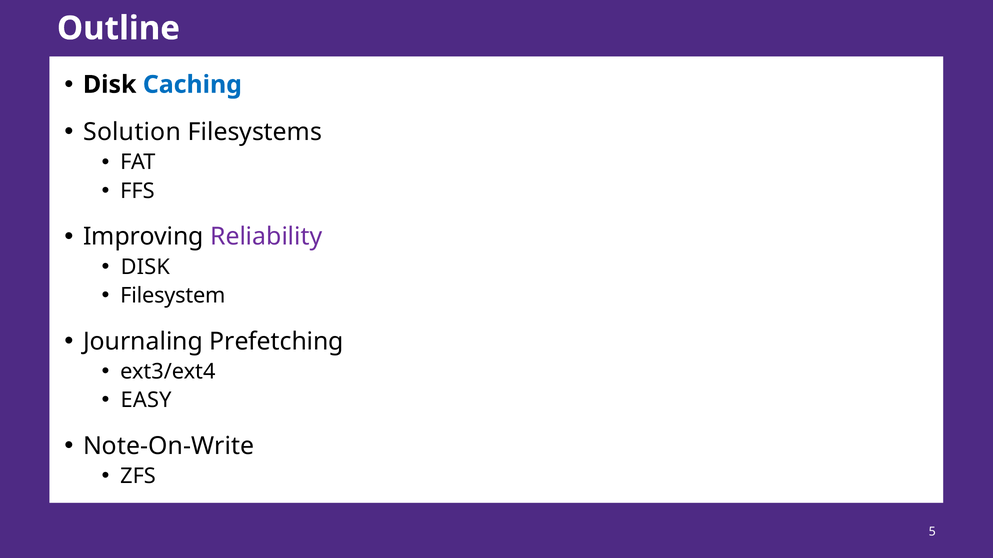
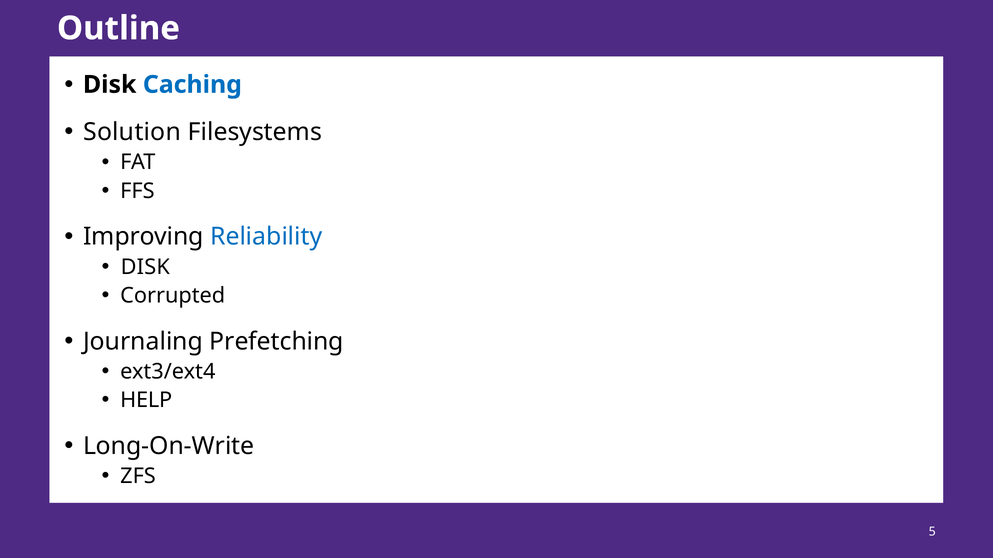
Reliability colour: purple -> blue
Filesystem: Filesystem -> Corrupted
EASY: EASY -> HELP
Note-On-Write: Note-On-Write -> Long-On-Write
